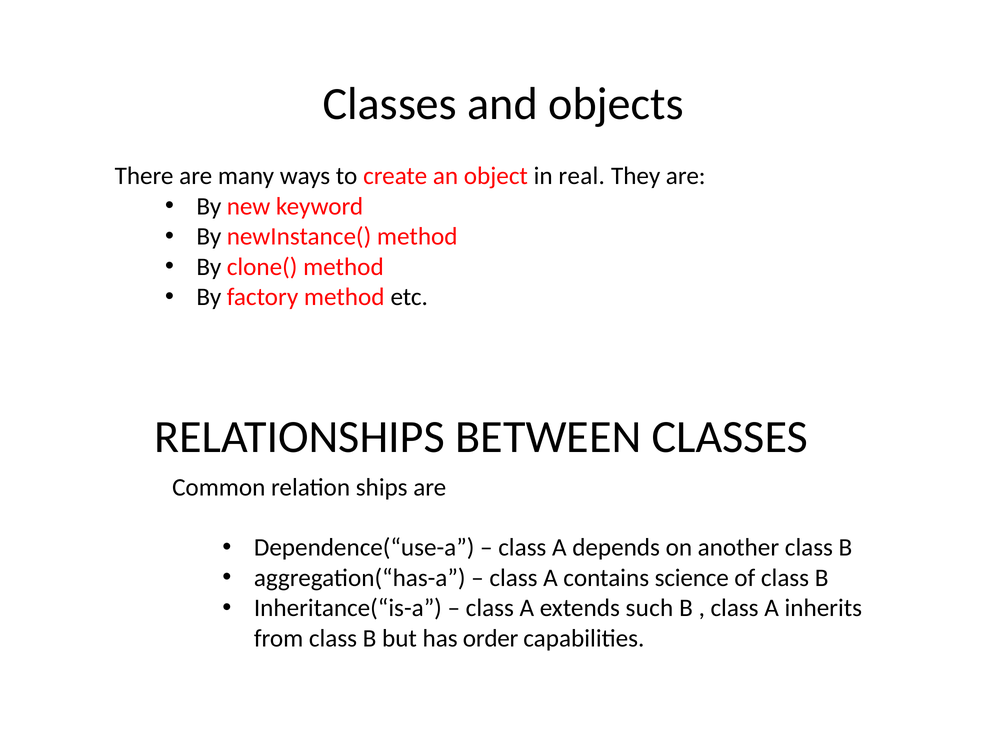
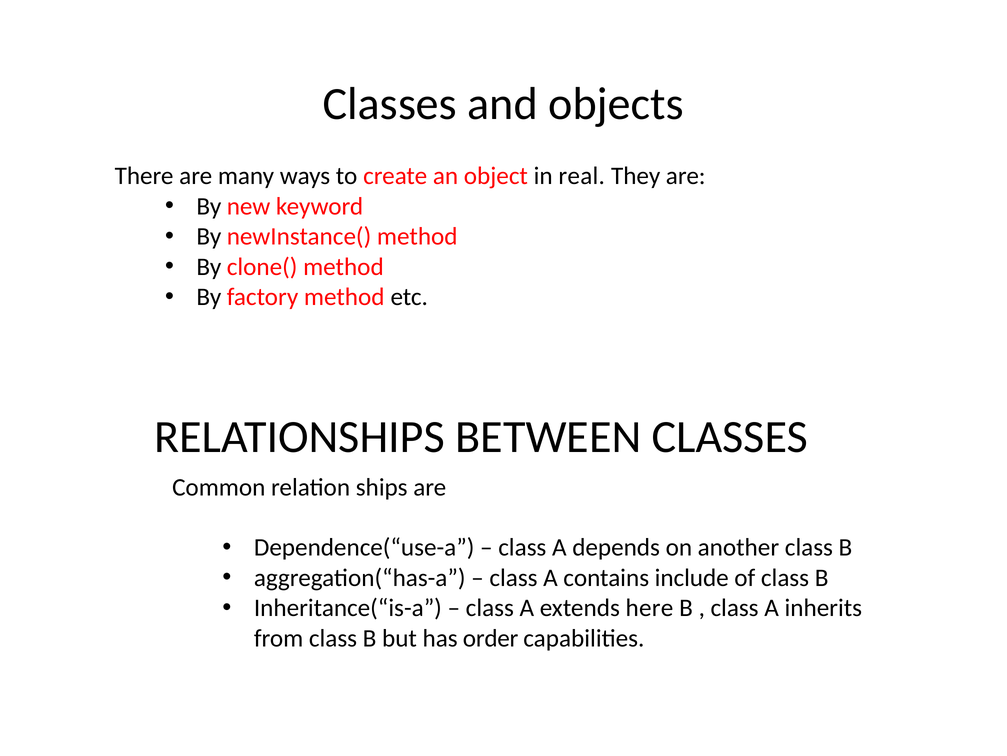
science: science -> include
such: such -> here
